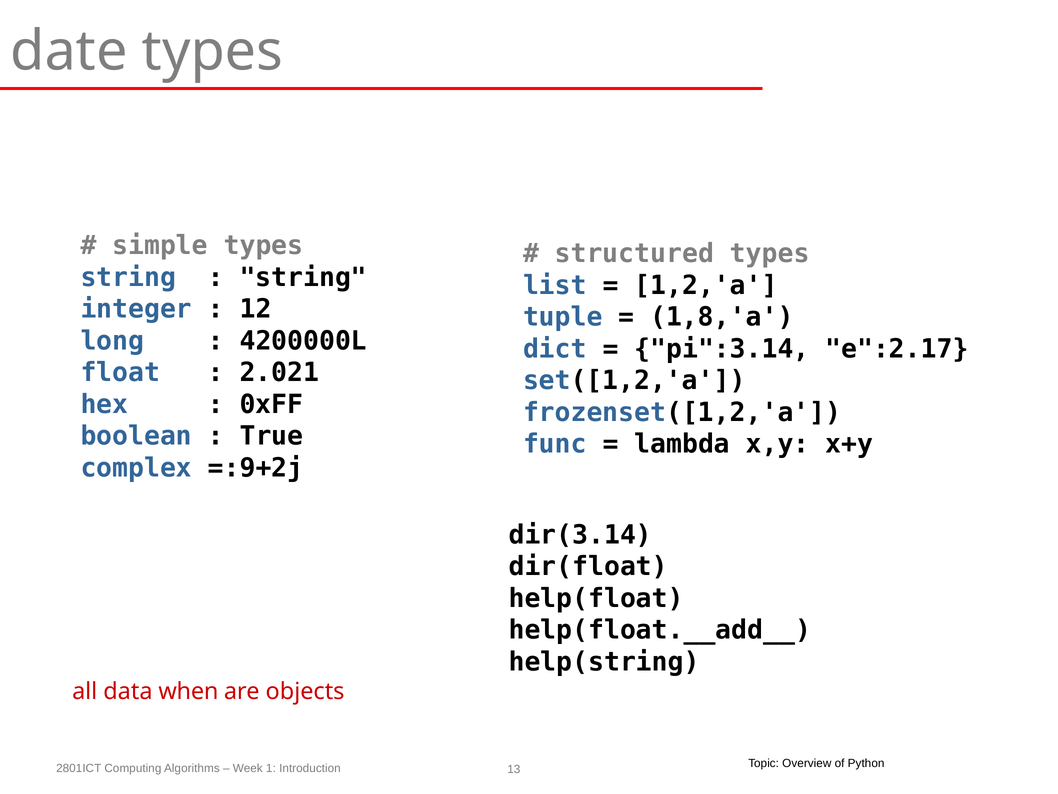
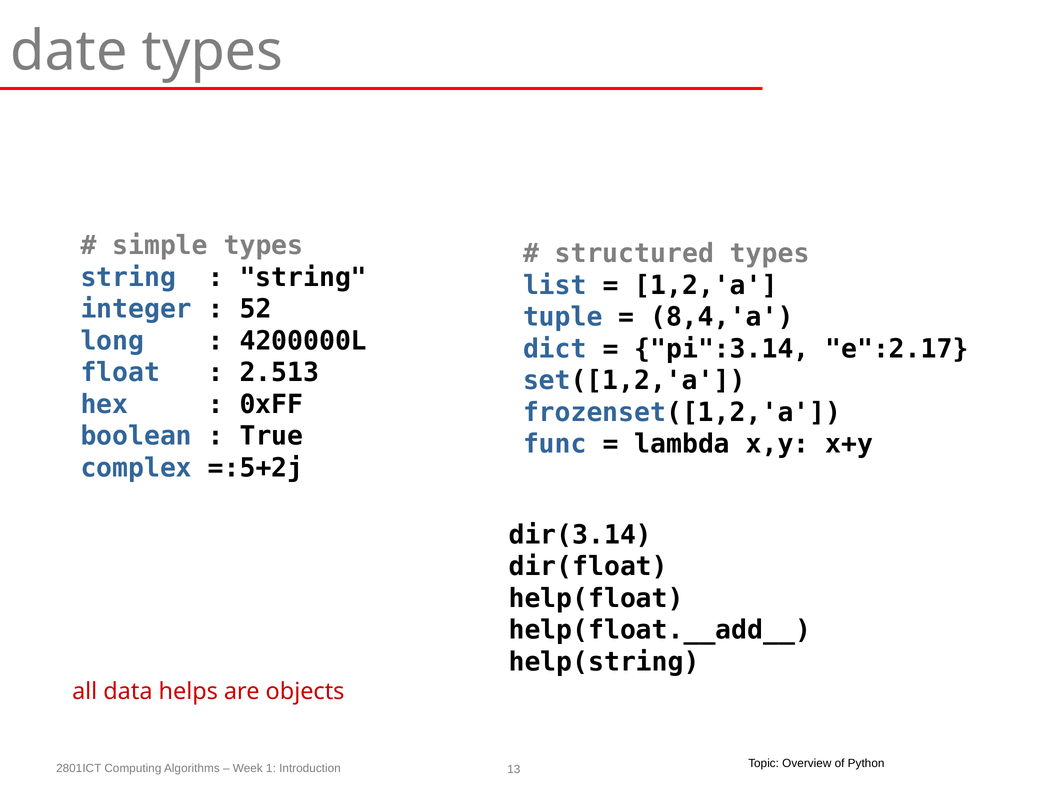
12: 12 -> 52
1,8,'a: 1,8,'a -> 8,4,'a
2.021: 2.021 -> 2.513
=:9+2j: =:9+2j -> =:5+2j
when: when -> helps
